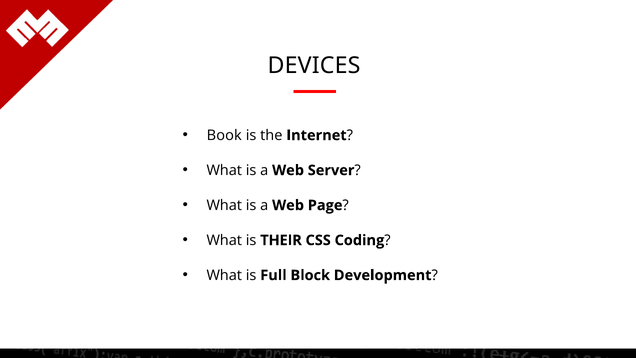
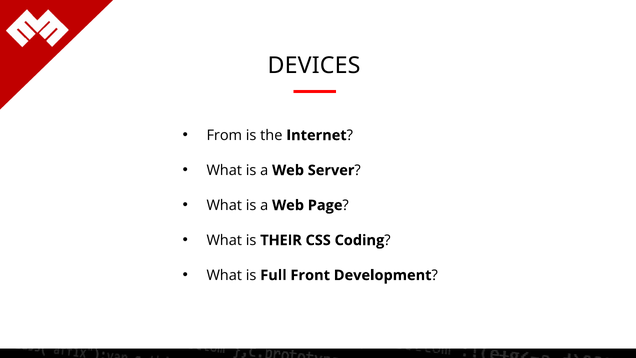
Book: Book -> From
Block: Block -> Front
